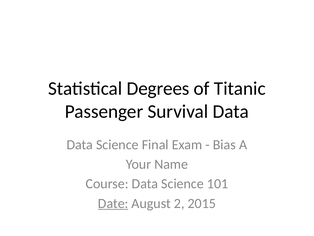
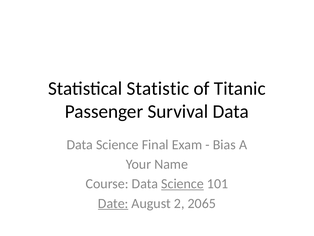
Degrees: Degrees -> Statistic
Science at (183, 183) underline: none -> present
2015: 2015 -> 2065
